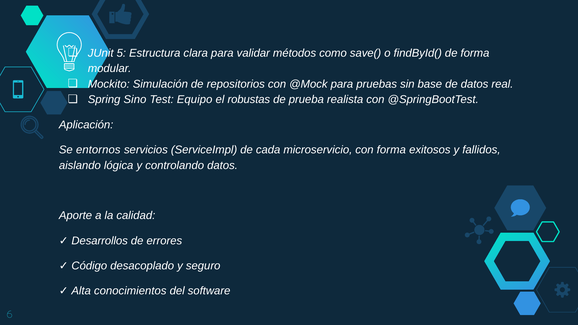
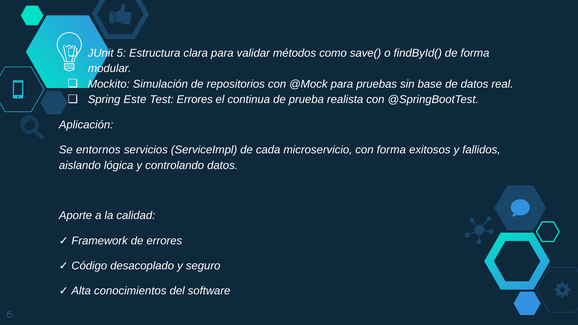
Sino: Sino -> Este
Test Equipo: Equipo -> Errores
robustas: robustas -> continua
Desarrollos: Desarrollos -> Framework
